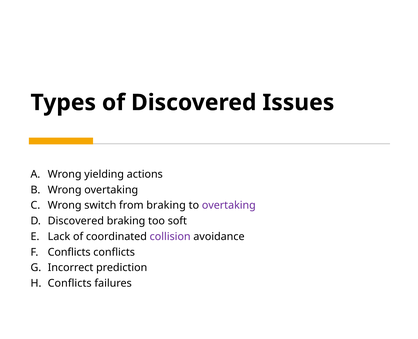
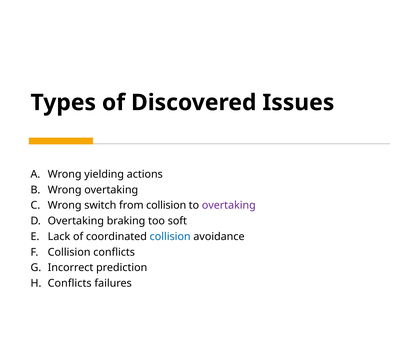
from braking: braking -> collision
Discovered at (76, 221): Discovered -> Overtaking
collision at (170, 237) colour: purple -> blue
Conflicts at (69, 253): Conflicts -> Collision
